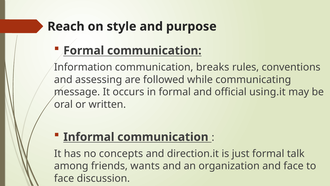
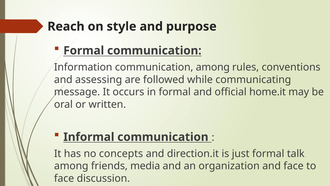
communication breaks: breaks -> among
using.it: using.it -> home.it
wants: wants -> media
